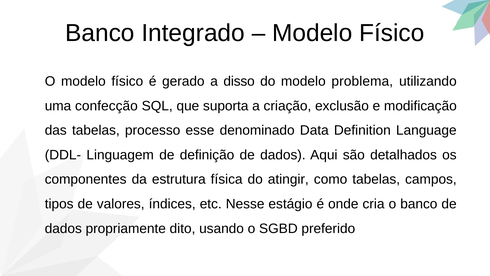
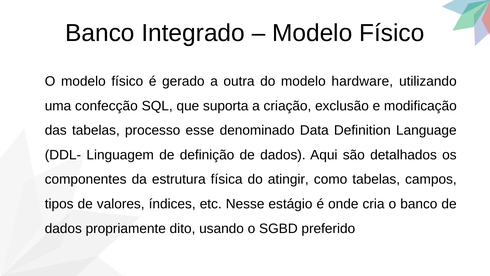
disso: disso -> outra
problema: problema -> hardware
